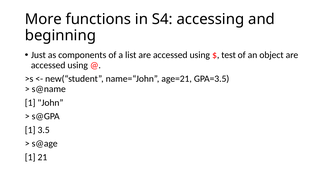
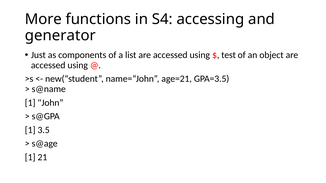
beginning: beginning -> generator
